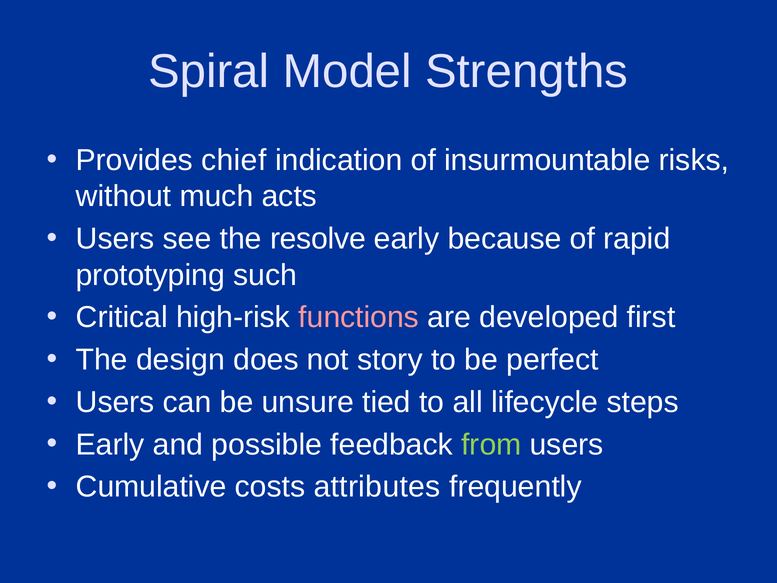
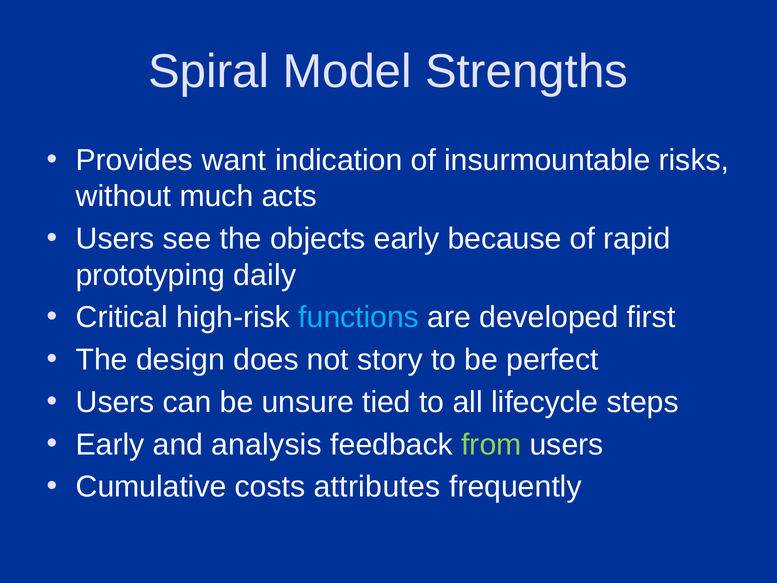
chief: chief -> want
resolve: resolve -> objects
such: such -> daily
functions colour: pink -> light blue
possible: possible -> analysis
